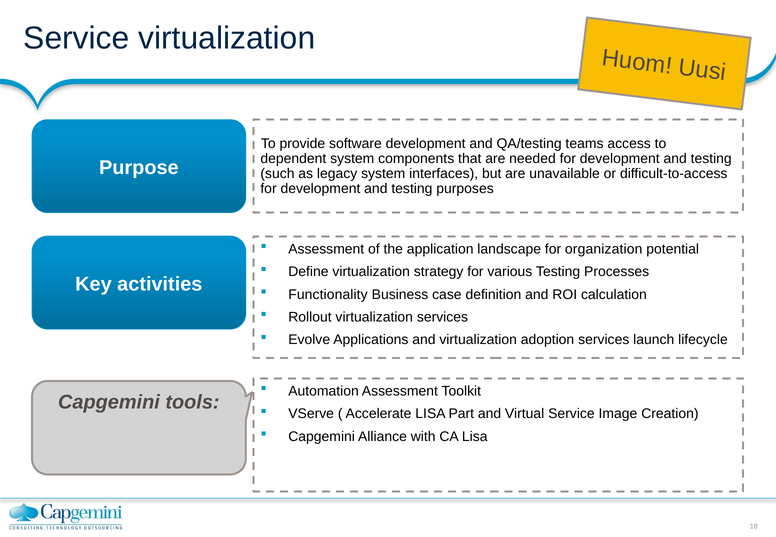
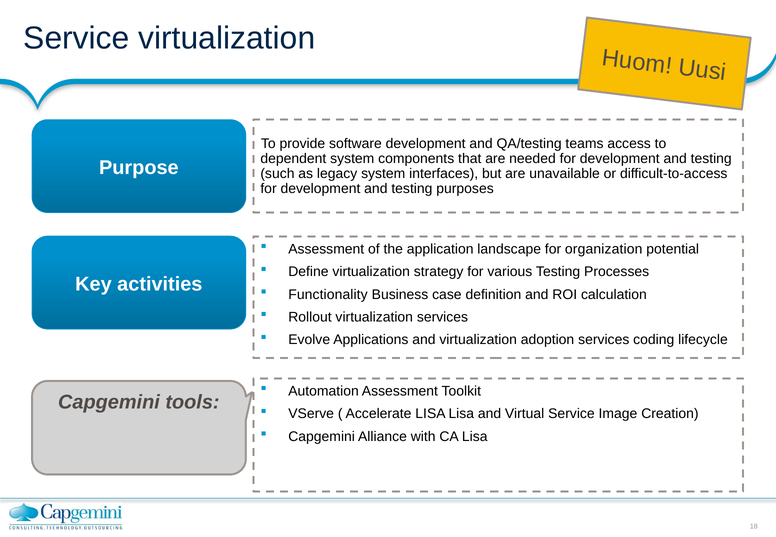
launch: launch -> coding
LISA Part: Part -> Lisa
